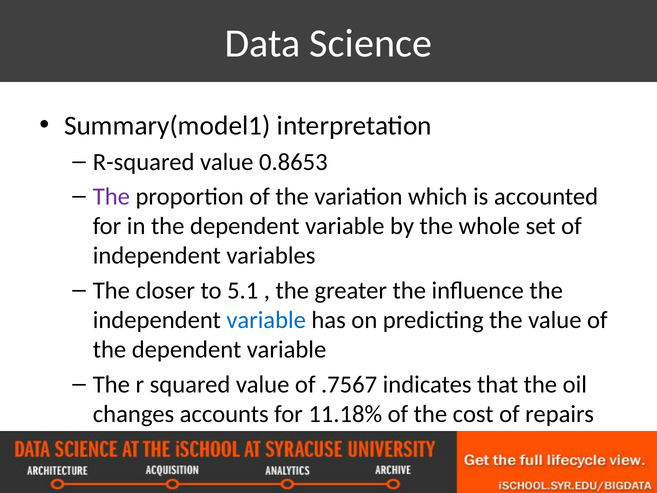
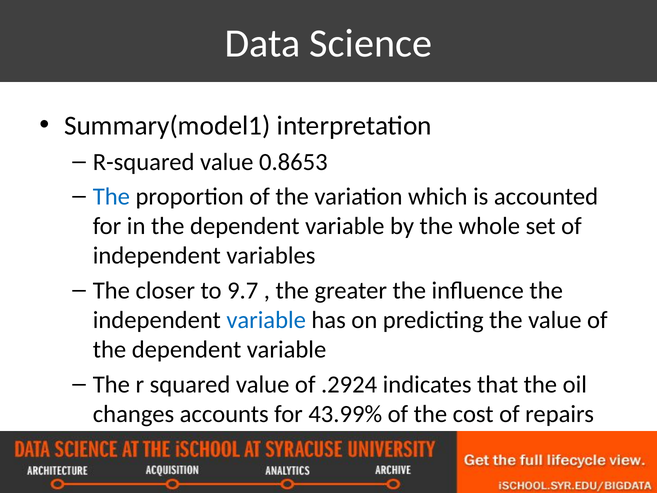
The at (111, 197) colour: purple -> blue
5.1: 5.1 -> 9.7
.7567: .7567 -> .2924
11.18%: 11.18% -> 43.99%
